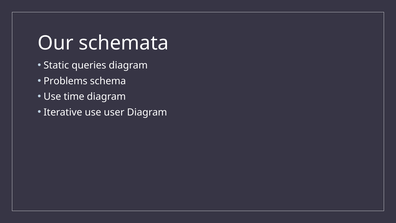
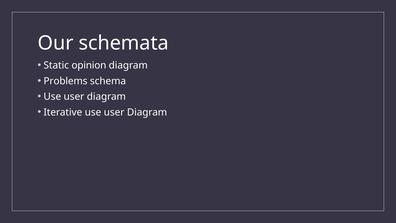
queries: queries -> opinion
time at (74, 97): time -> user
